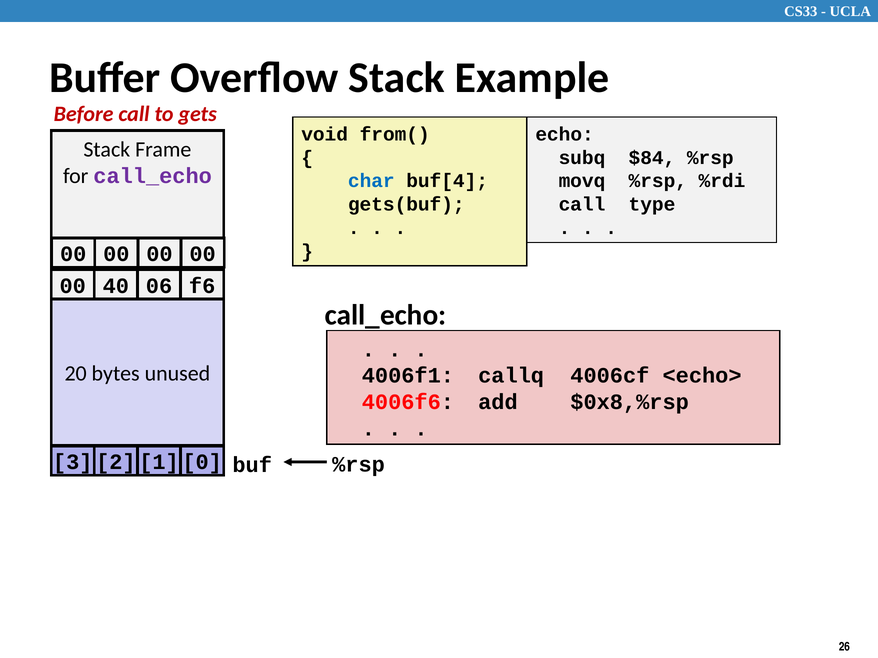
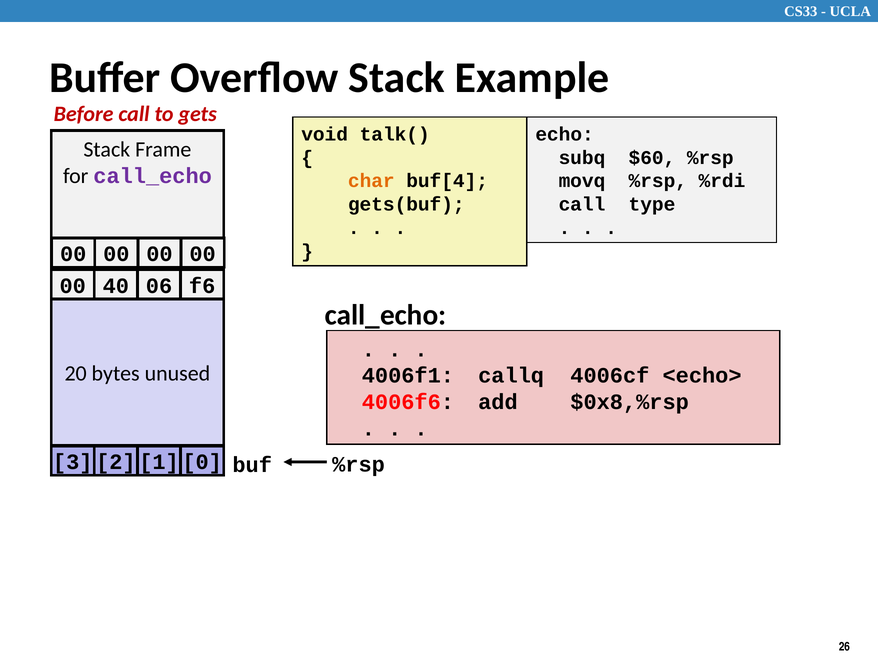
from(: from( -> talk(
$84: $84 -> $60
char colour: blue -> orange
